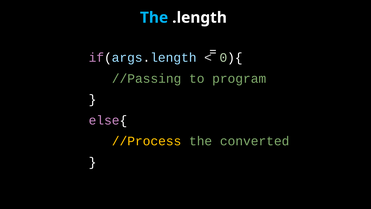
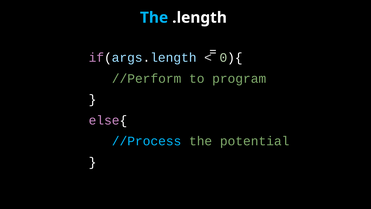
//Passing: //Passing -> //Perform
//Process colour: yellow -> light blue
converted: converted -> potential
